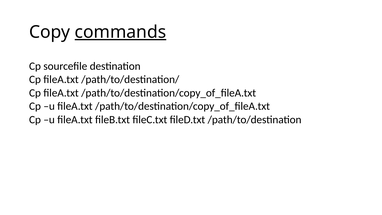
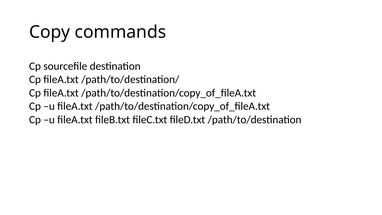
commands underline: present -> none
